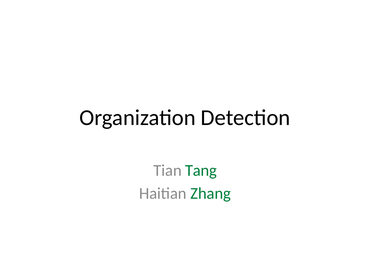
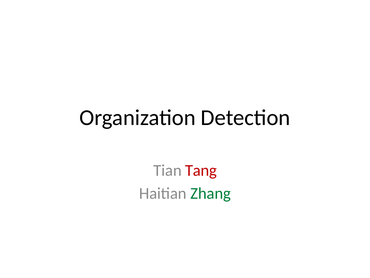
Tang colour: green -> red
